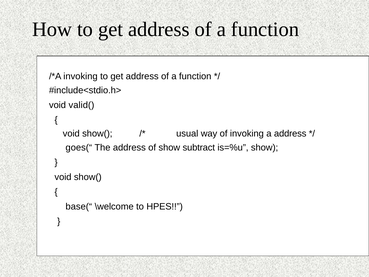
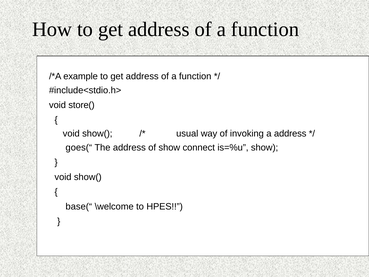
invoking at (80, 76): invoking -> example
valid(: valid( -> store(
subtract: subtract -> connect
